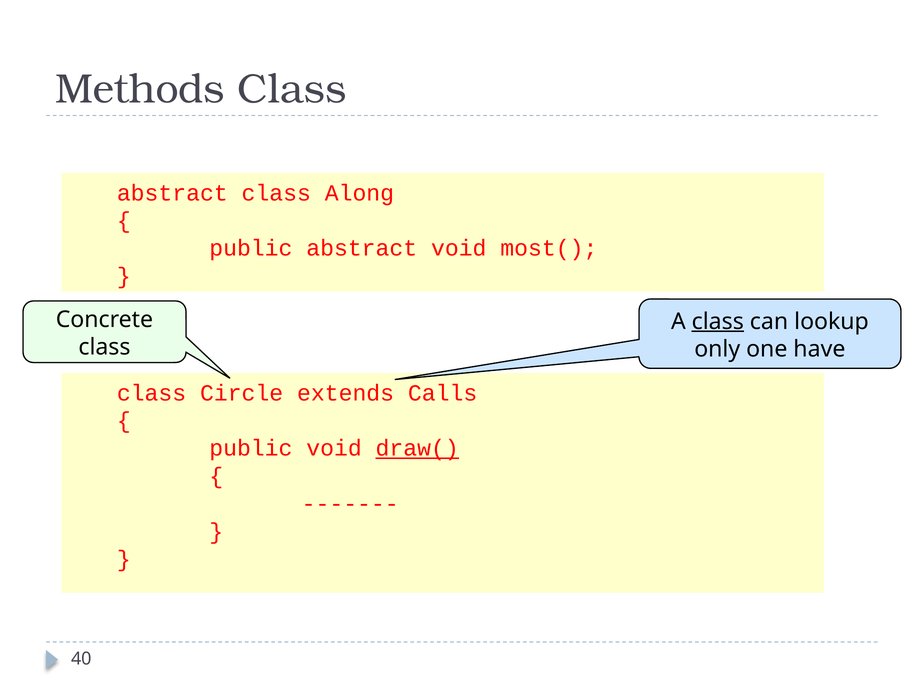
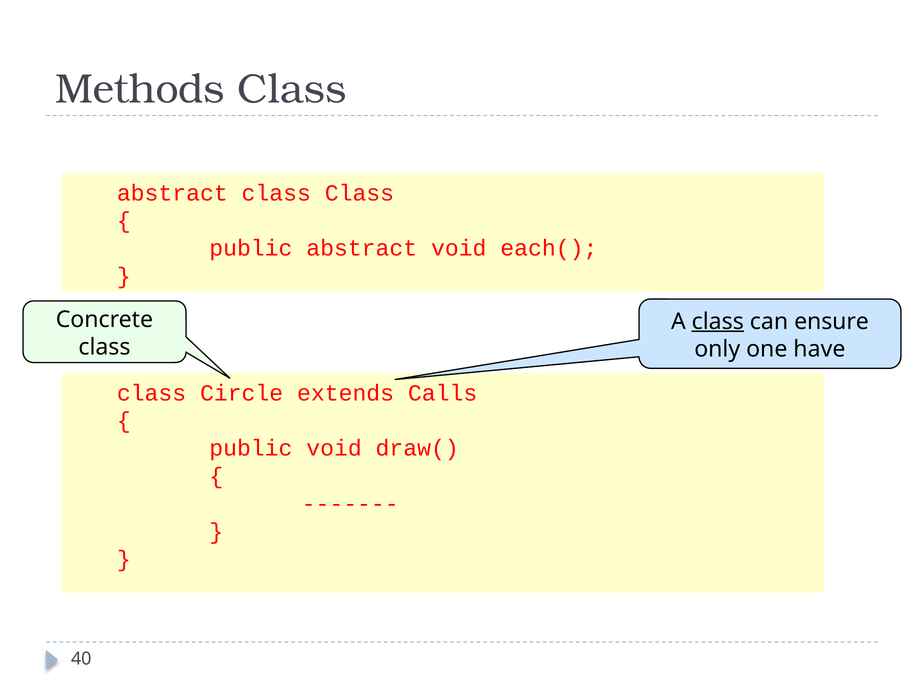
class Along: Along -> Class
most(: most( -> each(
lookup: lookup -> ensure
draw( underline: present -> none
